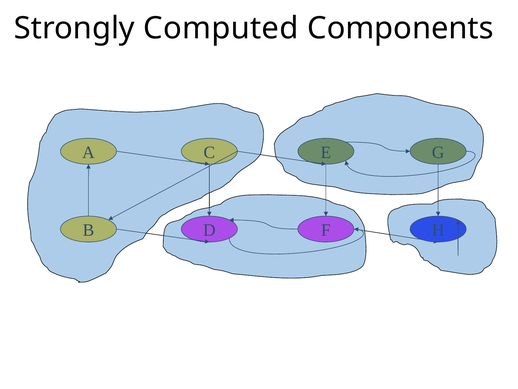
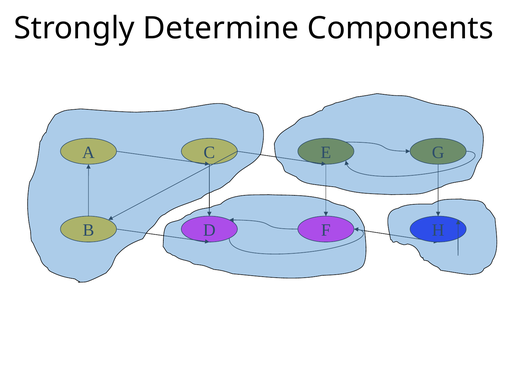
Computed: Computed -> Determine
